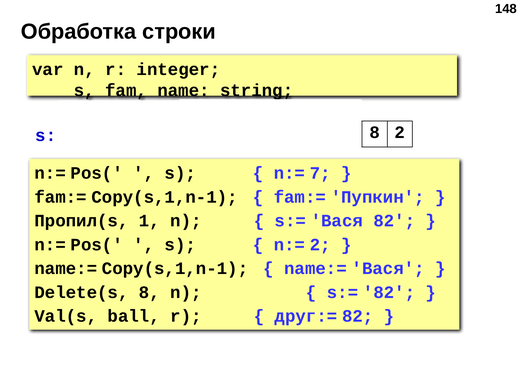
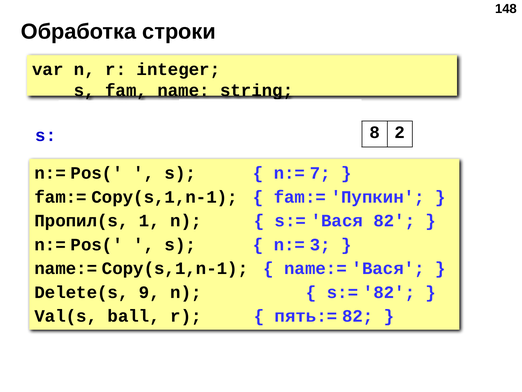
n:= 2: 2 -> 3
Delete(s 8: 8 -> 9
друг:=: друг:= -> пять:=
